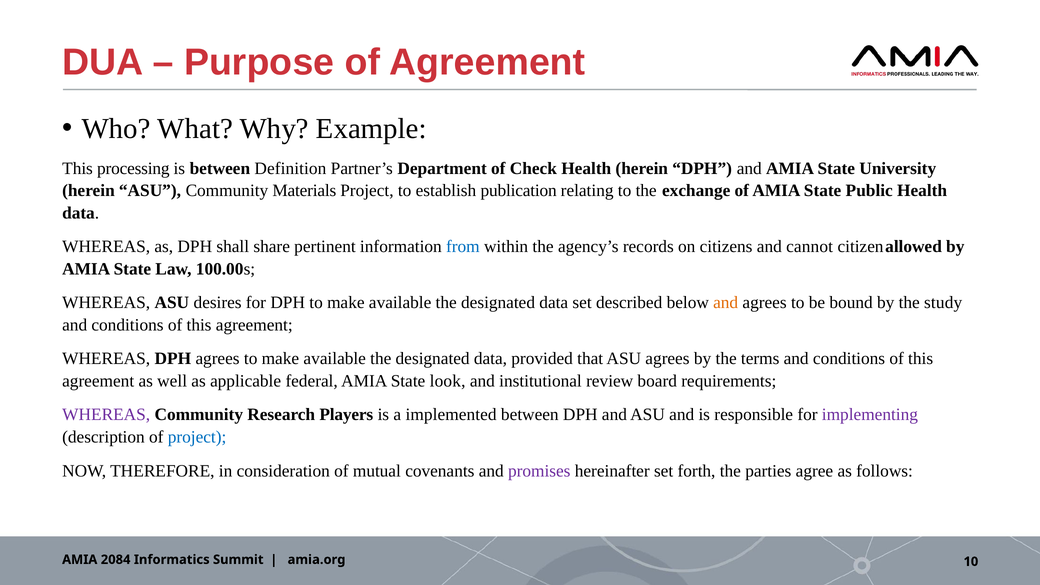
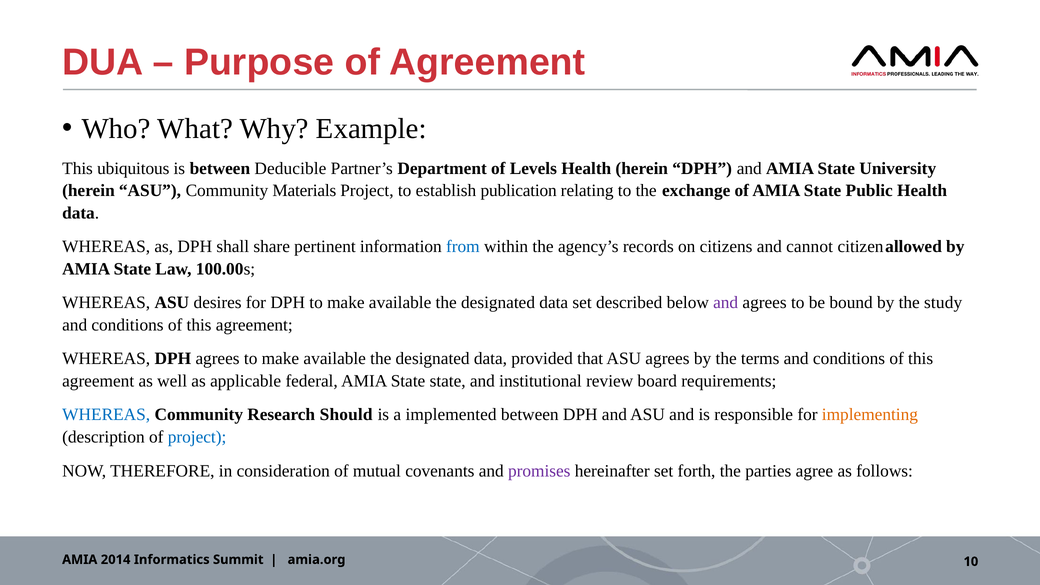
processing: processing -> ubiquitous
Definition: Definition -> Deducible
Check: Check -> Levels
and at (726, 303) colour: orange -> purple
State look: look -> state
WHEREAS at (106, 415) colour: purple -> blue
Players: Players -> Should
implementing colour: purple -> orange
2084: 2084 -> 2014
